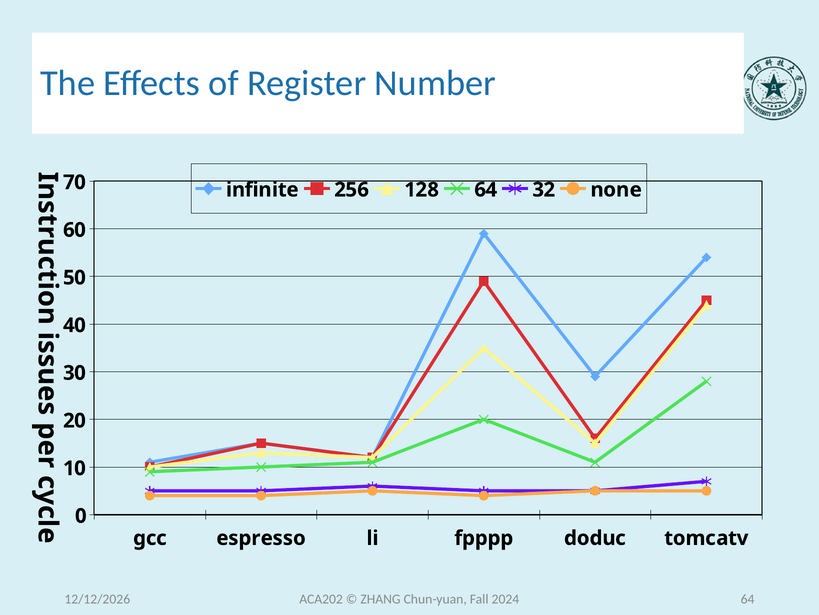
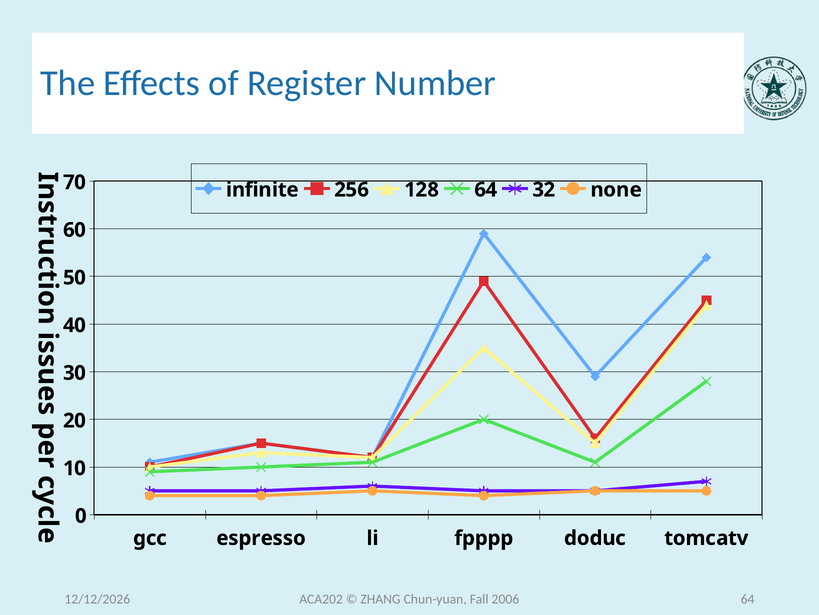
2024: 2024 -> 2006
